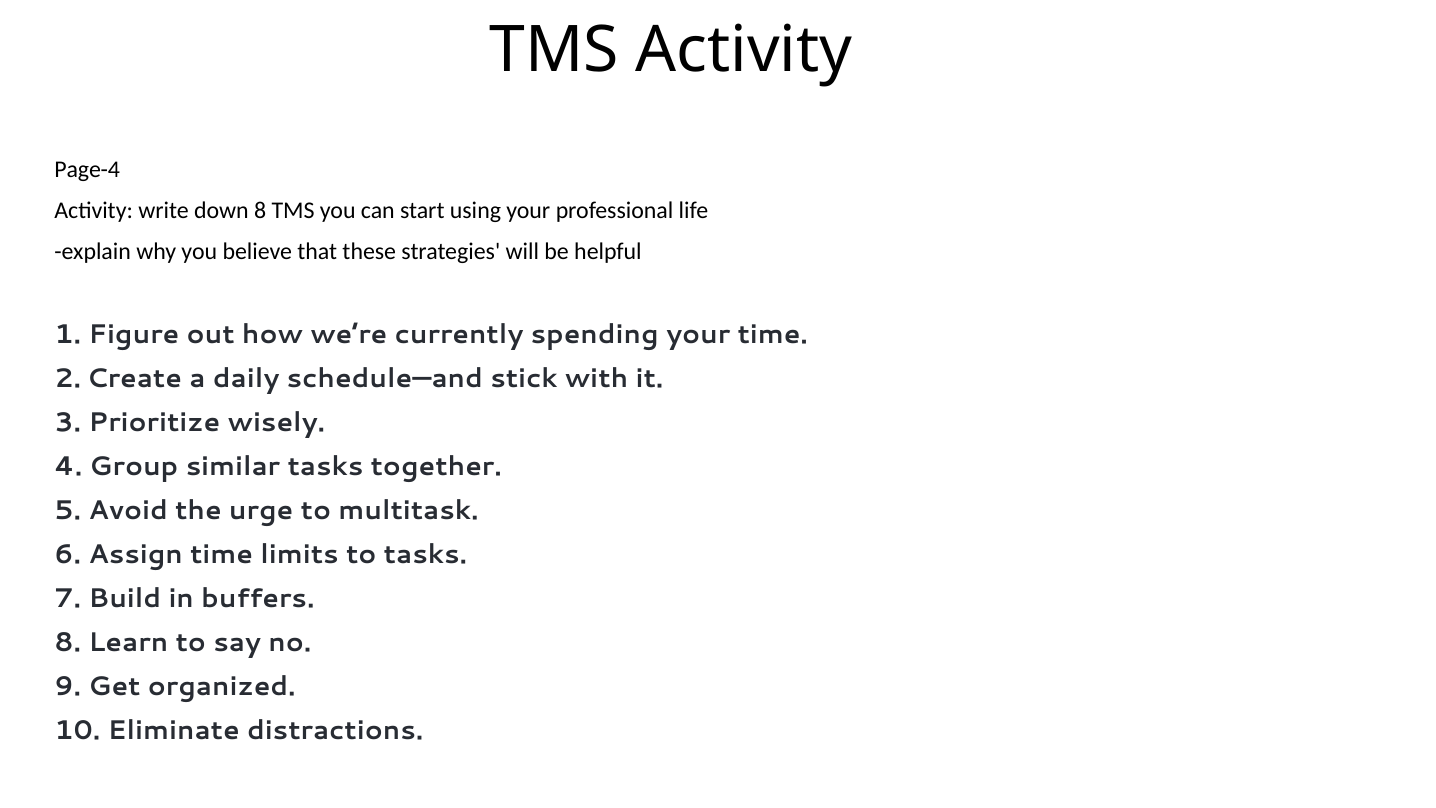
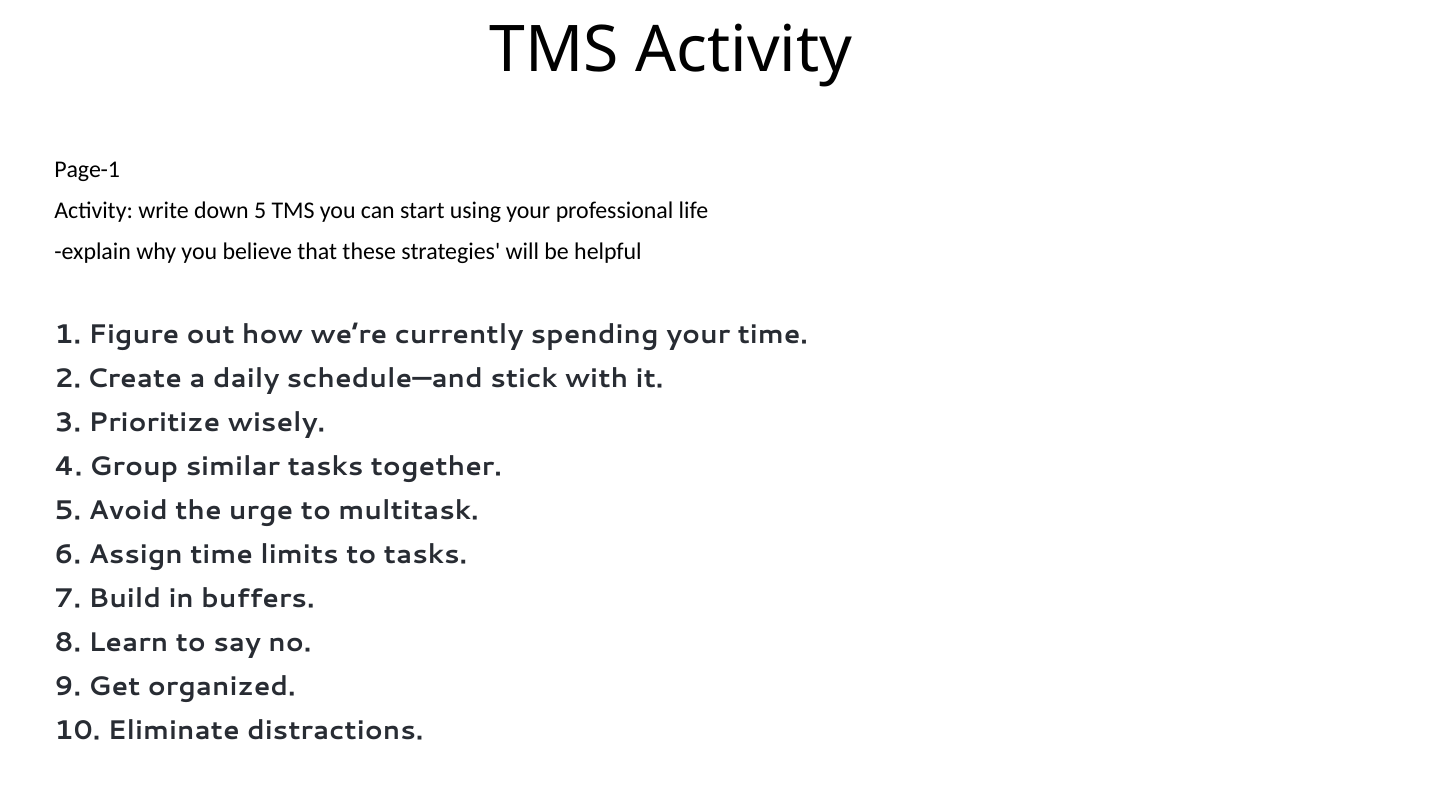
Page-4: Page-4 -> Page-1
down 8: 8 -> 5
